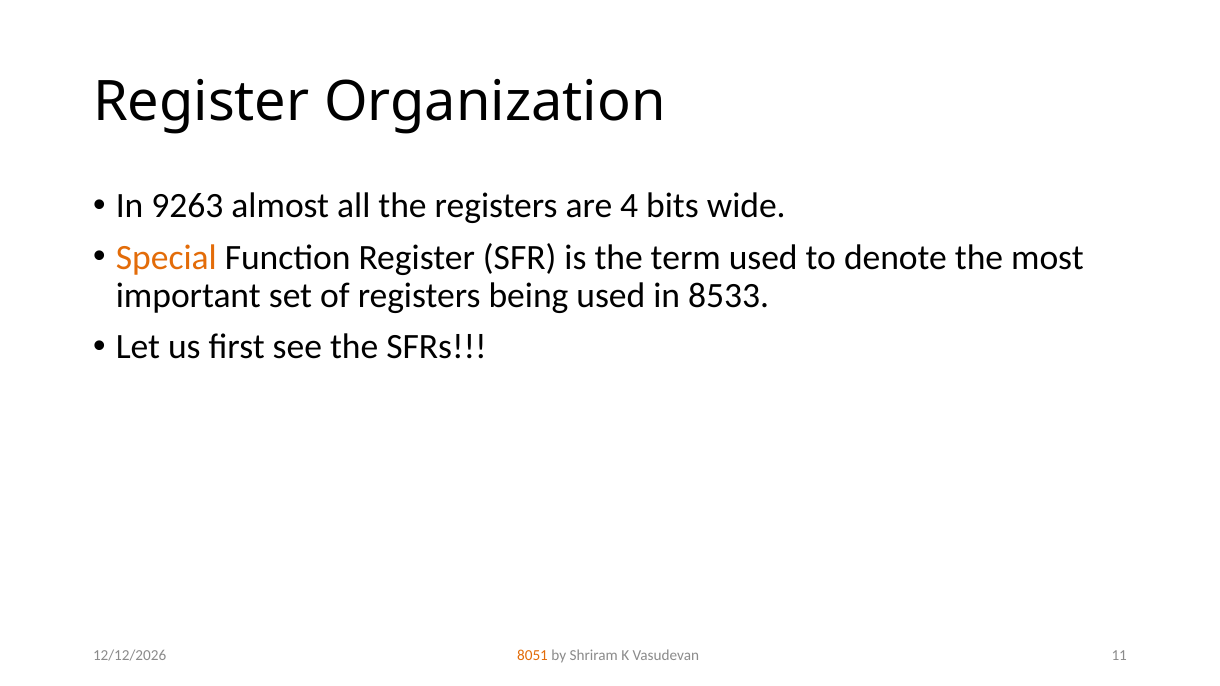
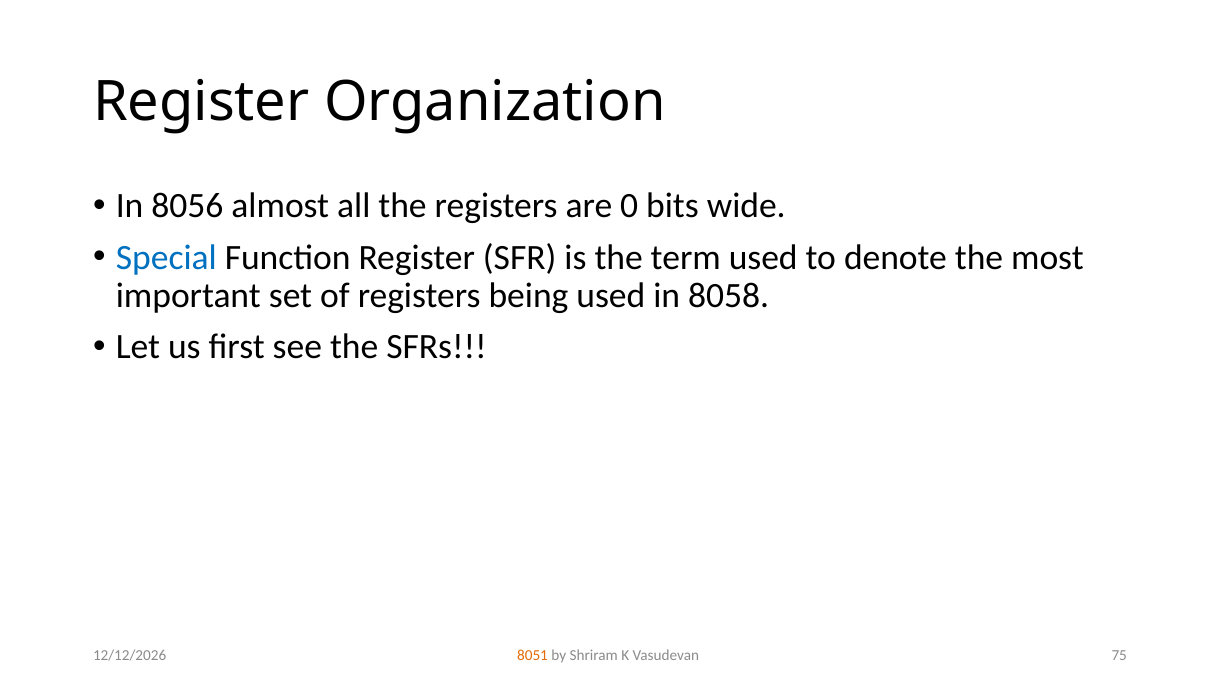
9263: 9263 -> 8056
4: 4 -> 0
Special colour: orange -> blue
8533: 8533 -> 8058
11: 11 -> 75
